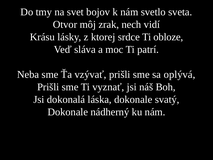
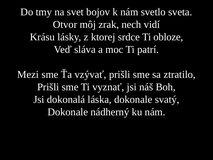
Neba: Neba -> Mezi
oplývá: oplývá -> ztratilo
